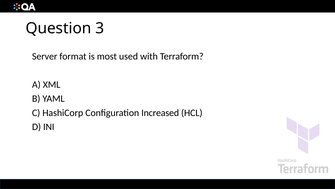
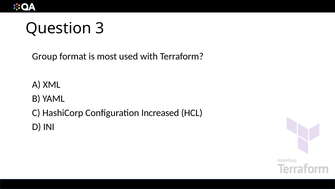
Server: Server -> Group
